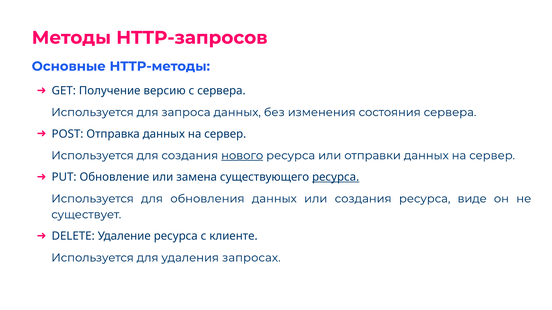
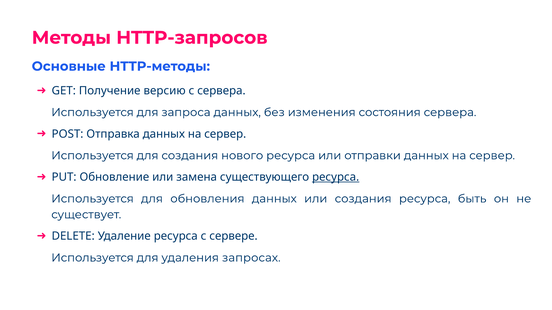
нового underline: present -> none
виде: виде -> быть
клиенте: клиенте -> сервере
